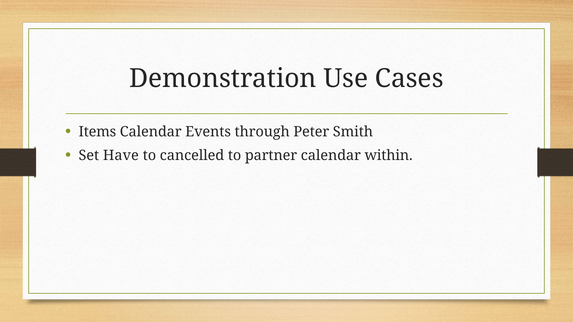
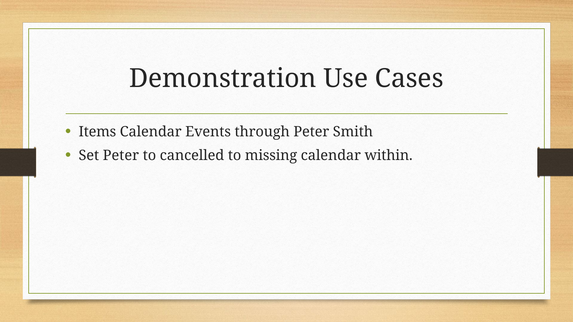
Set Have: Have -> Peter
partner: partner -> missing
